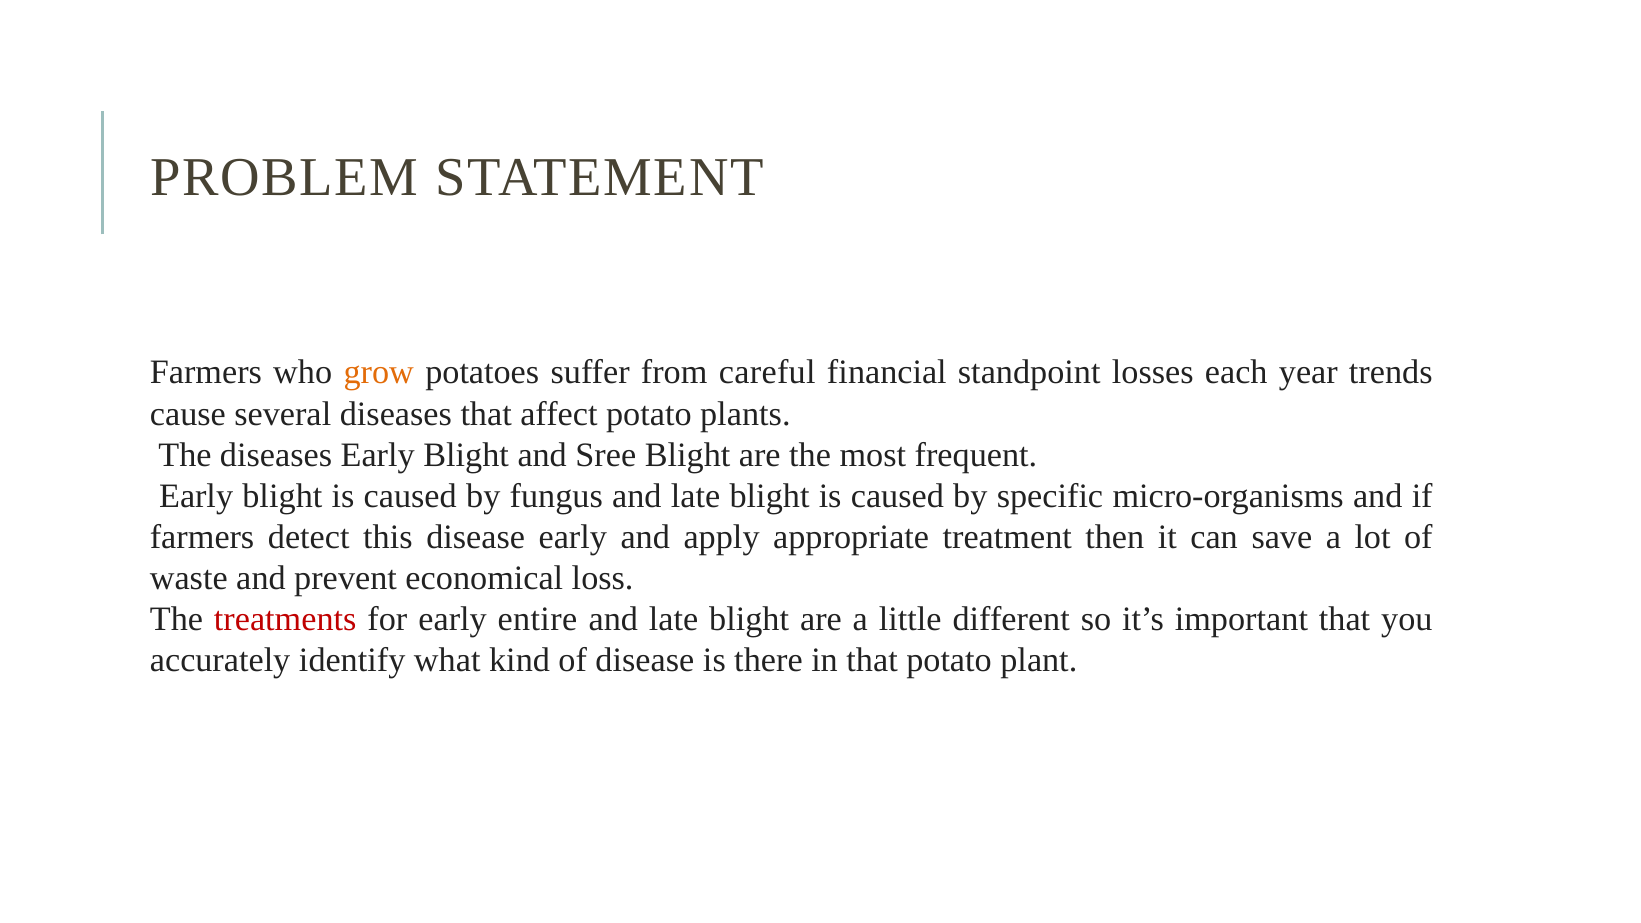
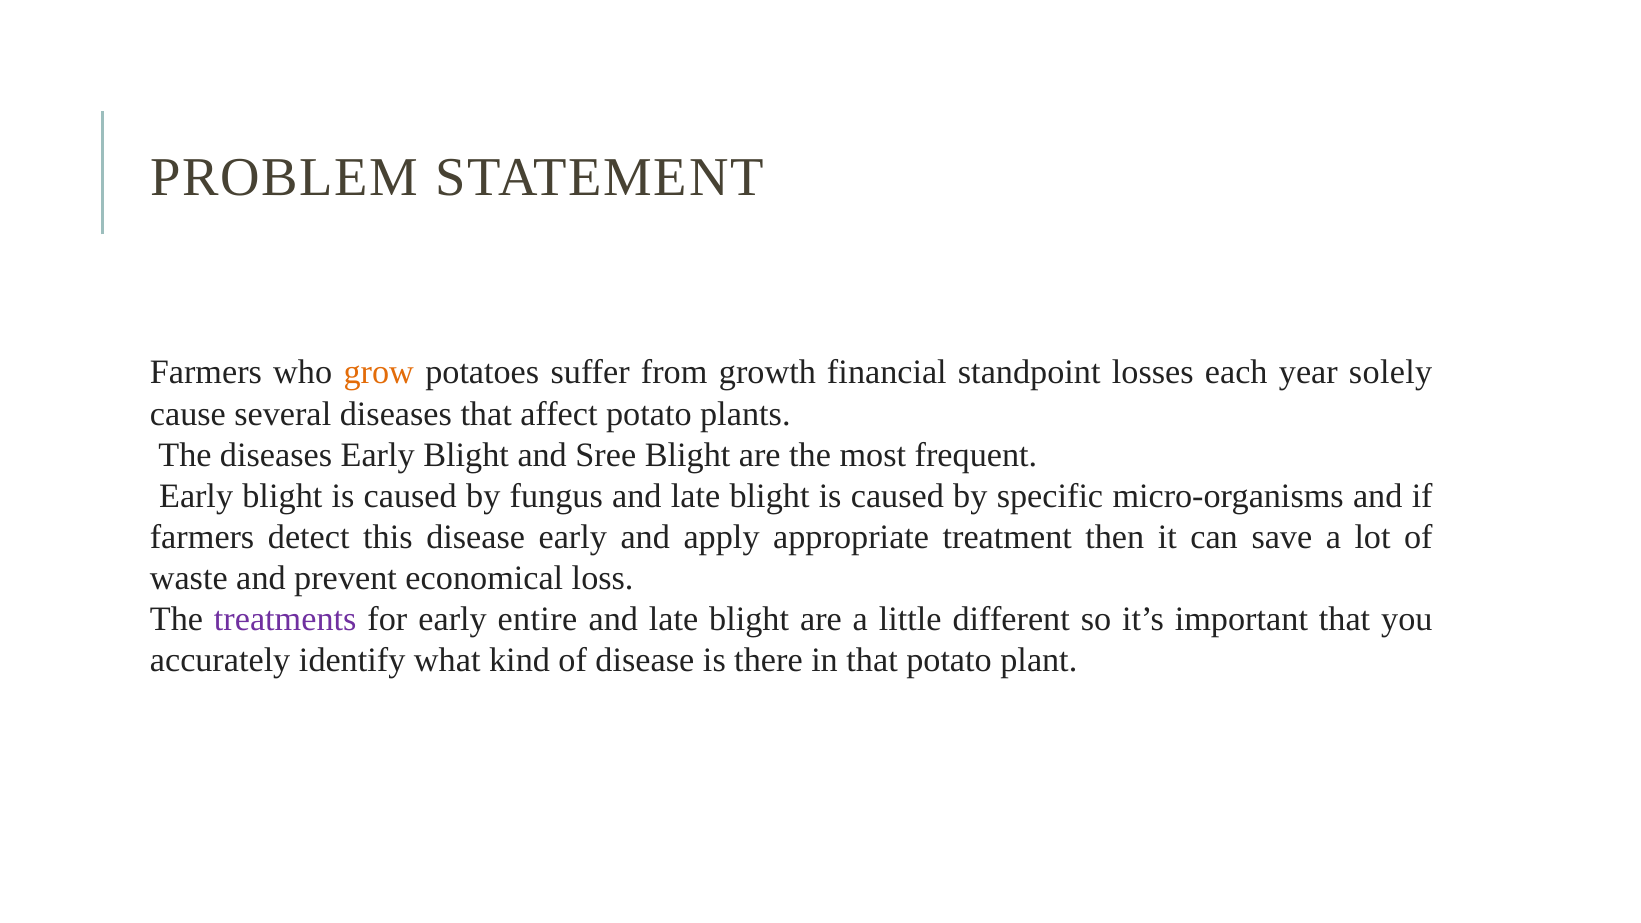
careful: careful -> growth
trends: trends -> solely
treatments colour: red -> purple
